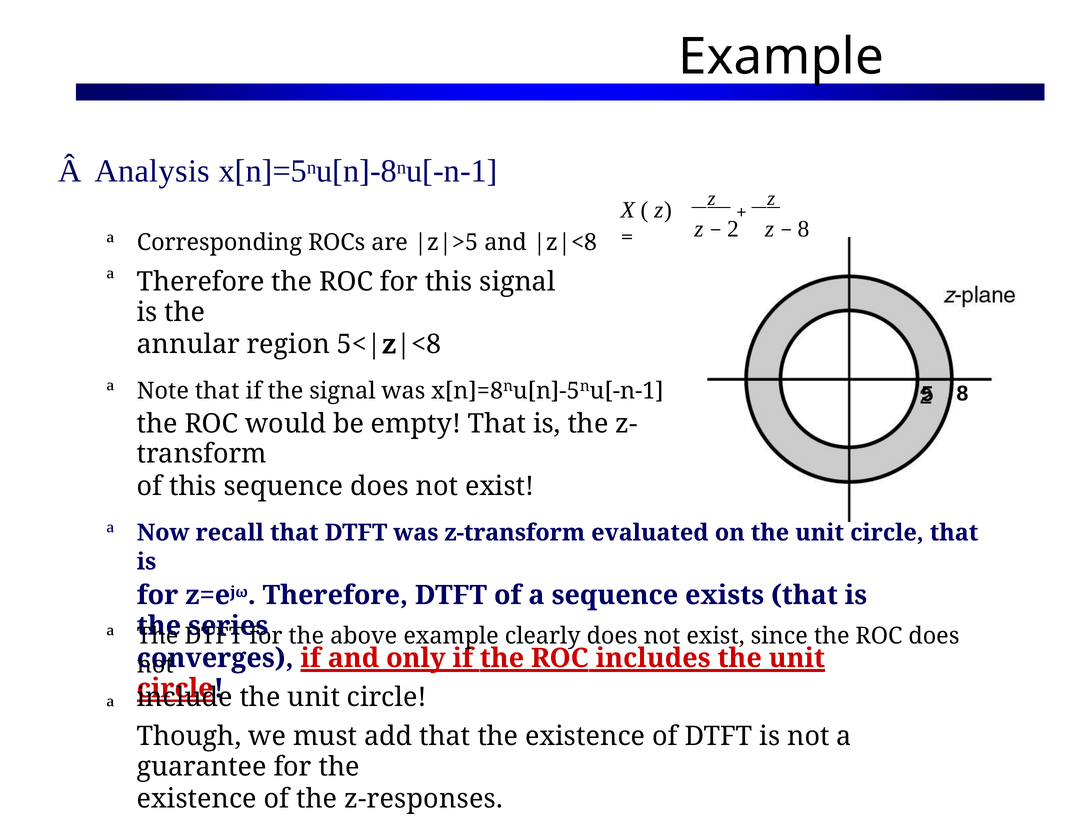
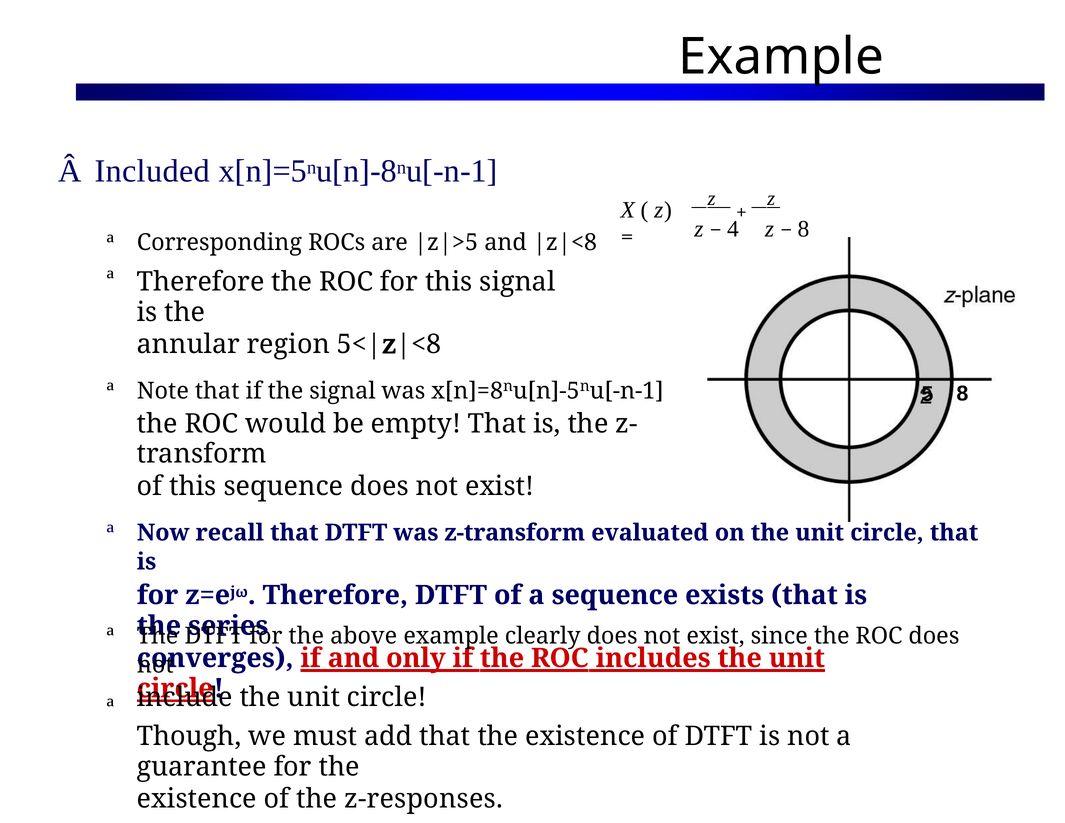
Analysis: Analysis -> Included
2: 2 -> 4
